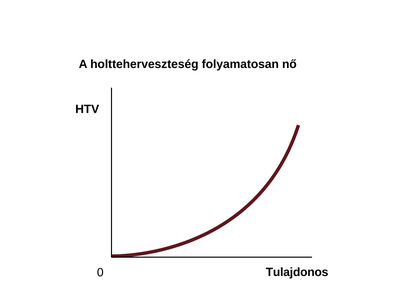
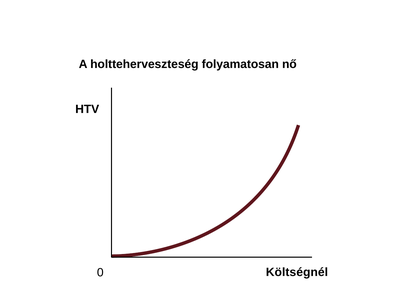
Tulajdonos: Tulajdonos -> Költségnél
